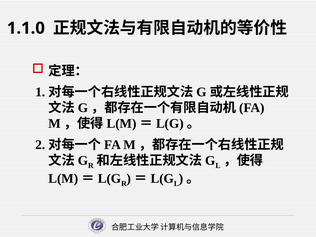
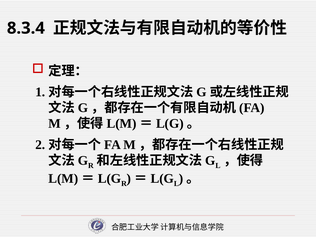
1.1.0: 1.1.0 -> 8.3.4
